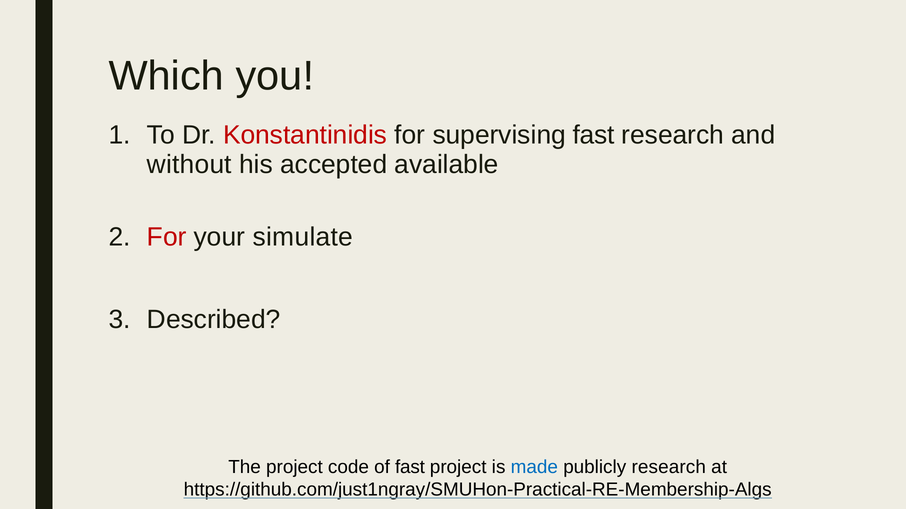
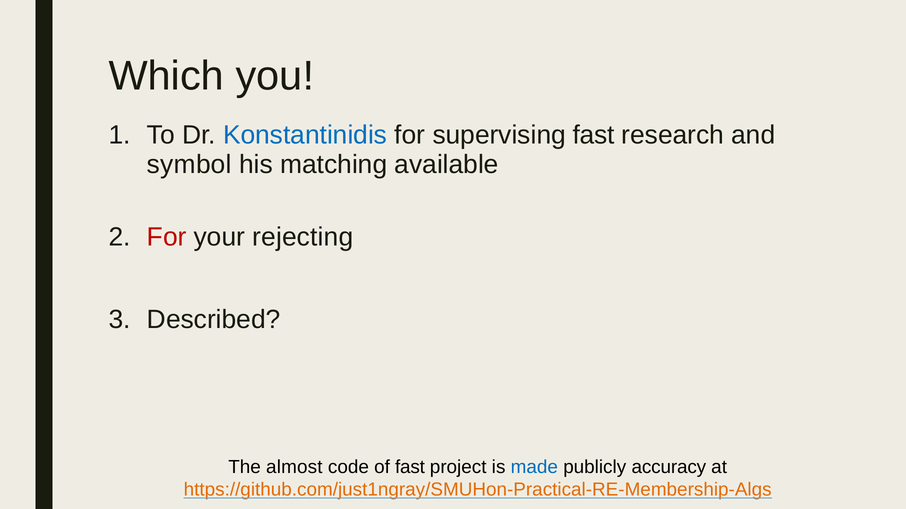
Konstantinidis colour: red -> blue
without: without -> symbol
accepted: accepted -> matching
simulate: simulate -> rejecting
The project: project -> almost
publicly research: research -> accuracy
https://github.com/just1ngray/SMUHon-Practical-RE-Membership-Algs colour: black -> orange
